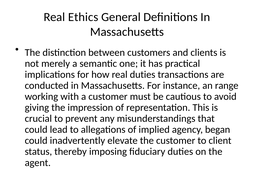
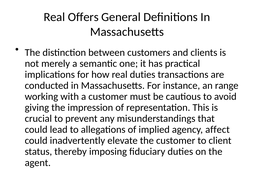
Ethics: Ethics -> Offers
began: began -> affect
